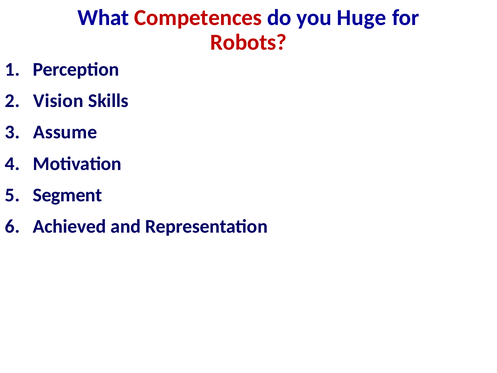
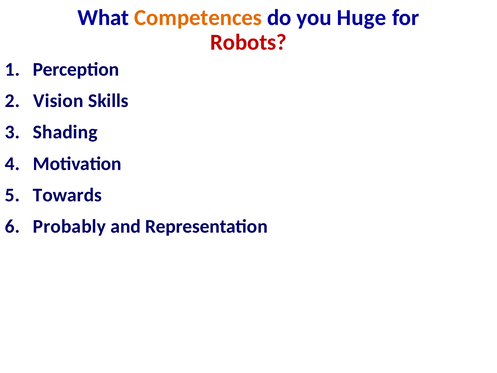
Competences colour: red -> orange
Assume: Assume -> Shading
Segment: Segment -> Towards
Achieved: Achieved -> Probably
